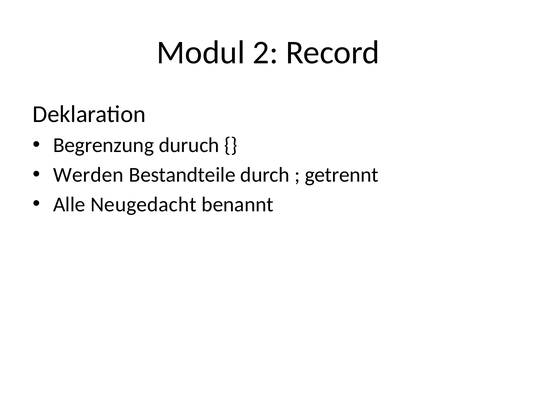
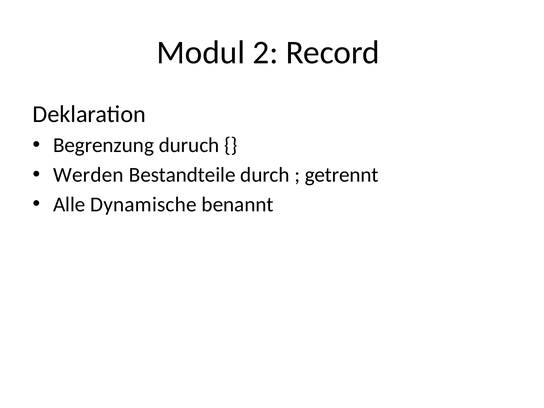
Neugedacht: Neugedacht -> Dynamische
